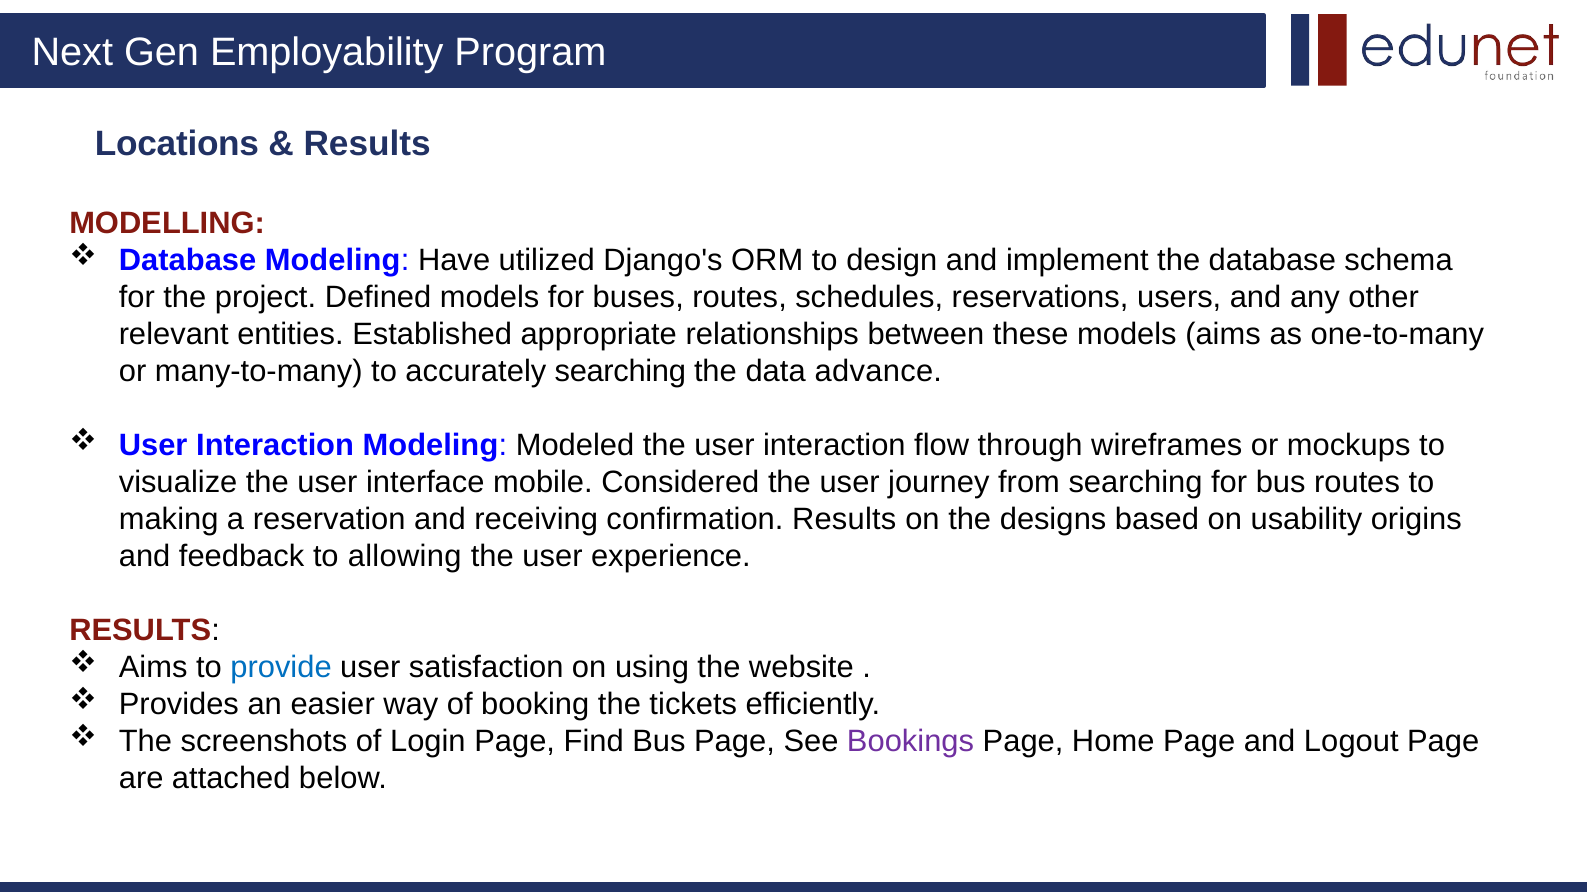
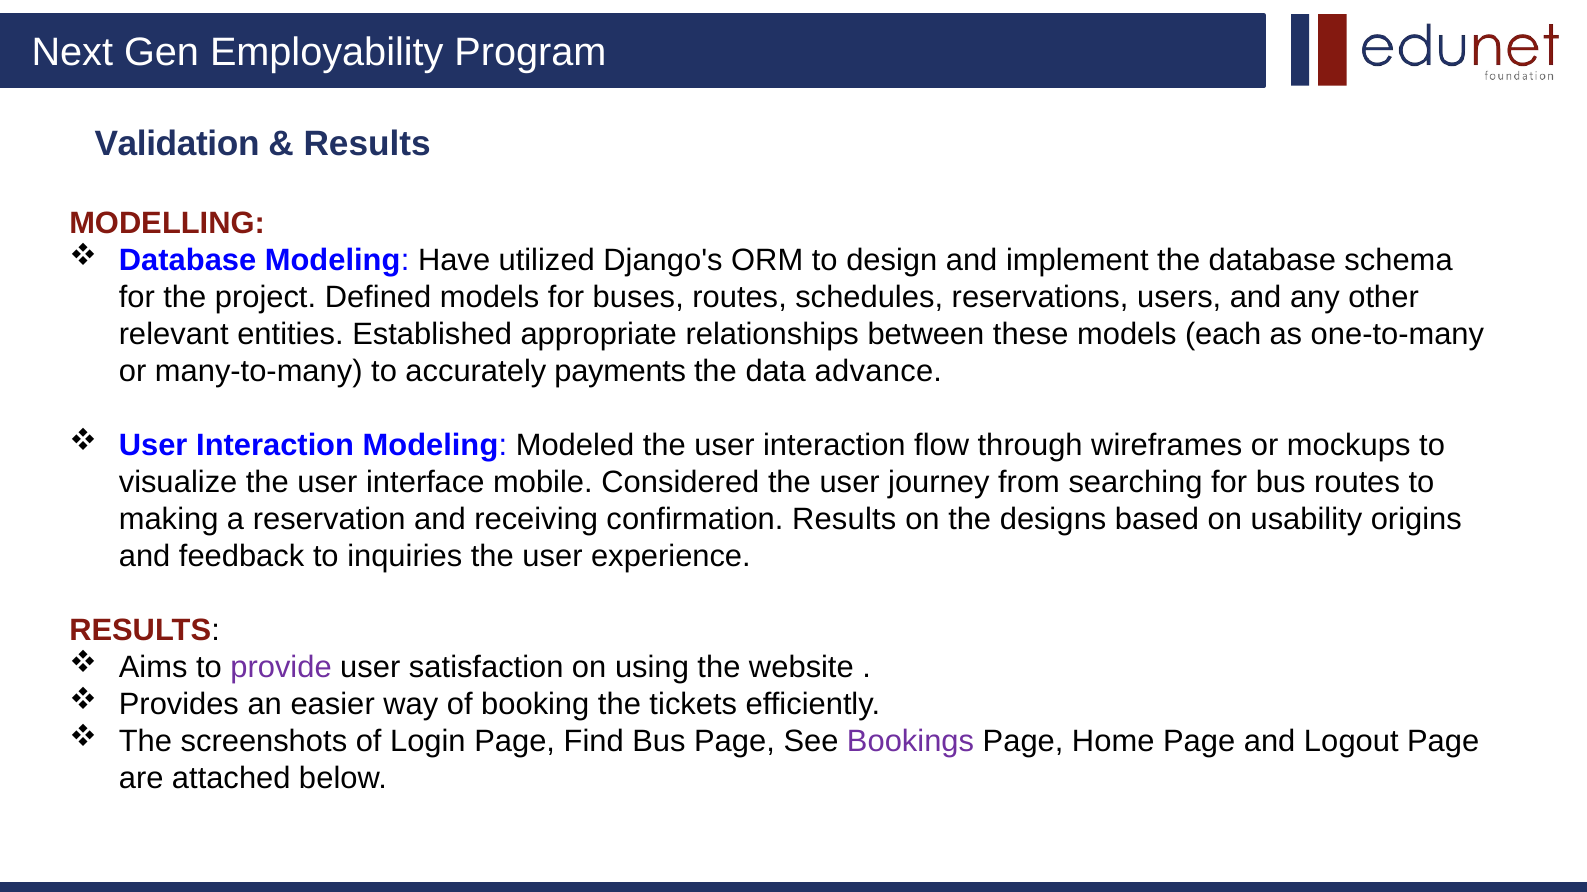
Locations: Locations -> Validation
models aims: aims -> each
accurately searching: searching -> payments
allowing: allowing -> inquiries
provide colour: blue -> purple
